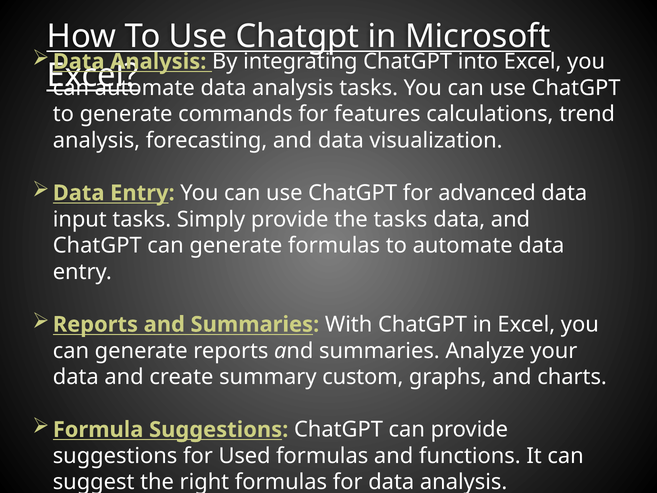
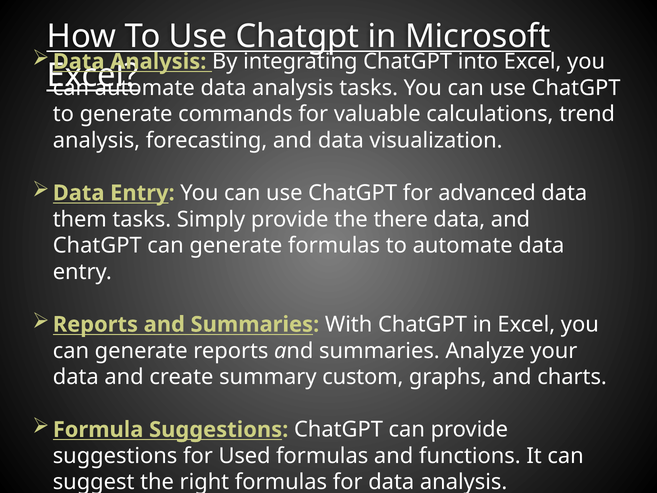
features: features -> valuable
input: input -> them
the tasks: tasks -> there
